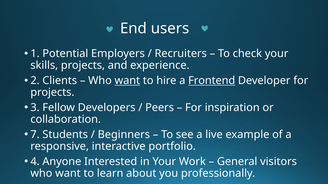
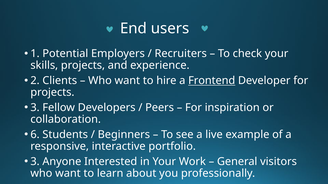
want at (127, 81) underline: present -> none
7: 7 -> 6
4 at (35, 162): 4 -> 3
